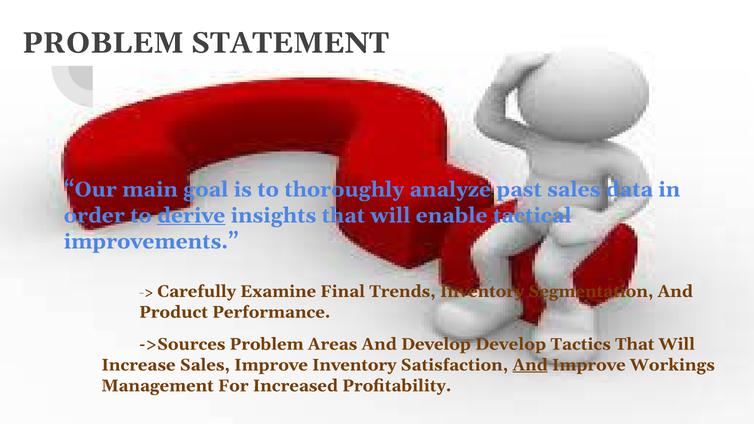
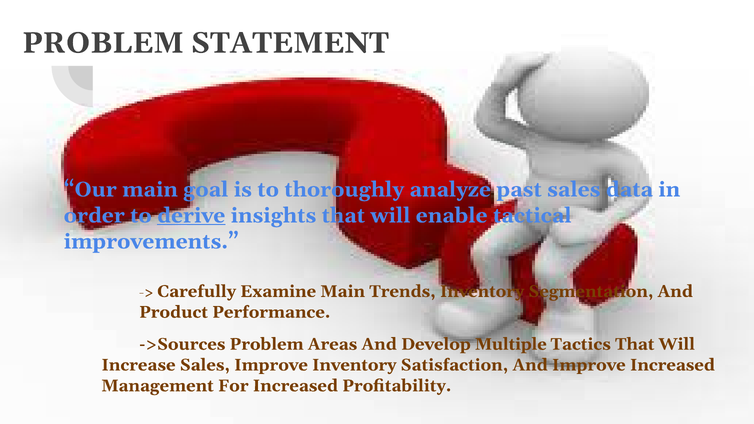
Examine Final: Final -> Main
Develop Develop: Develop -> Multiple
And at (530, 365) underline: present -> none
Improve Workings: Workings -> Increased
